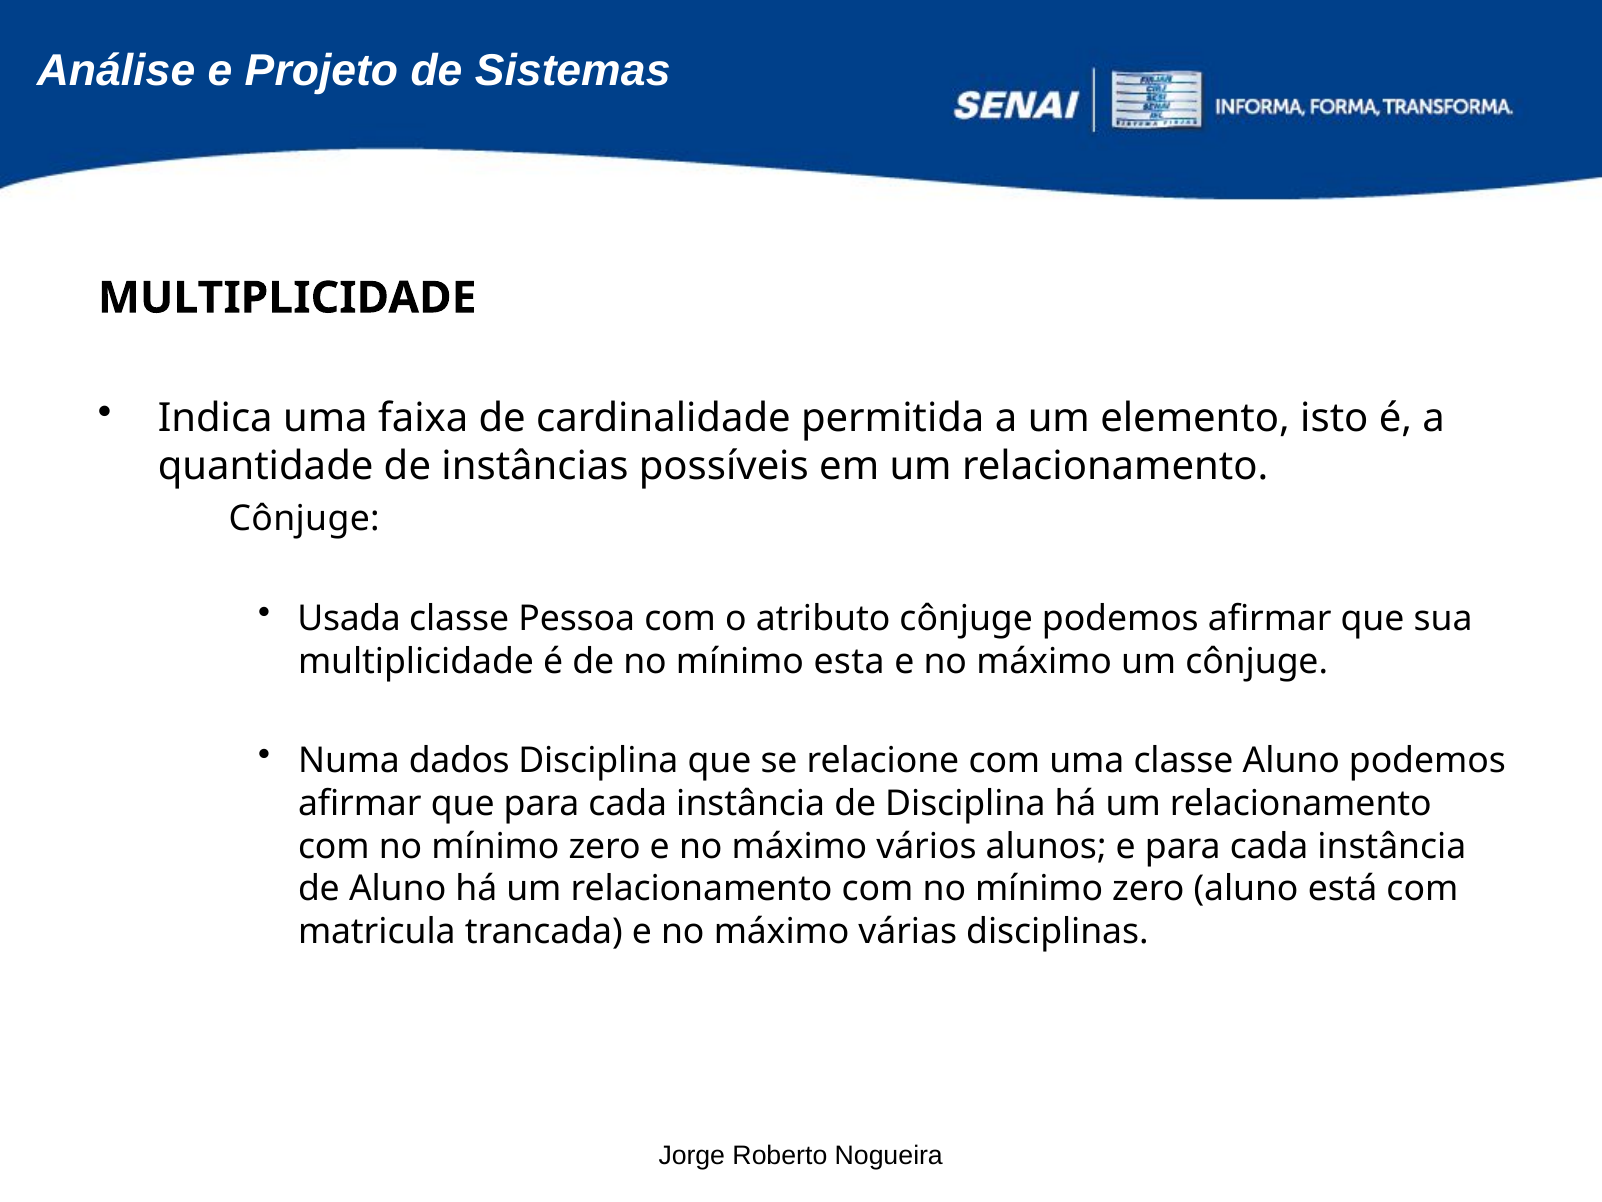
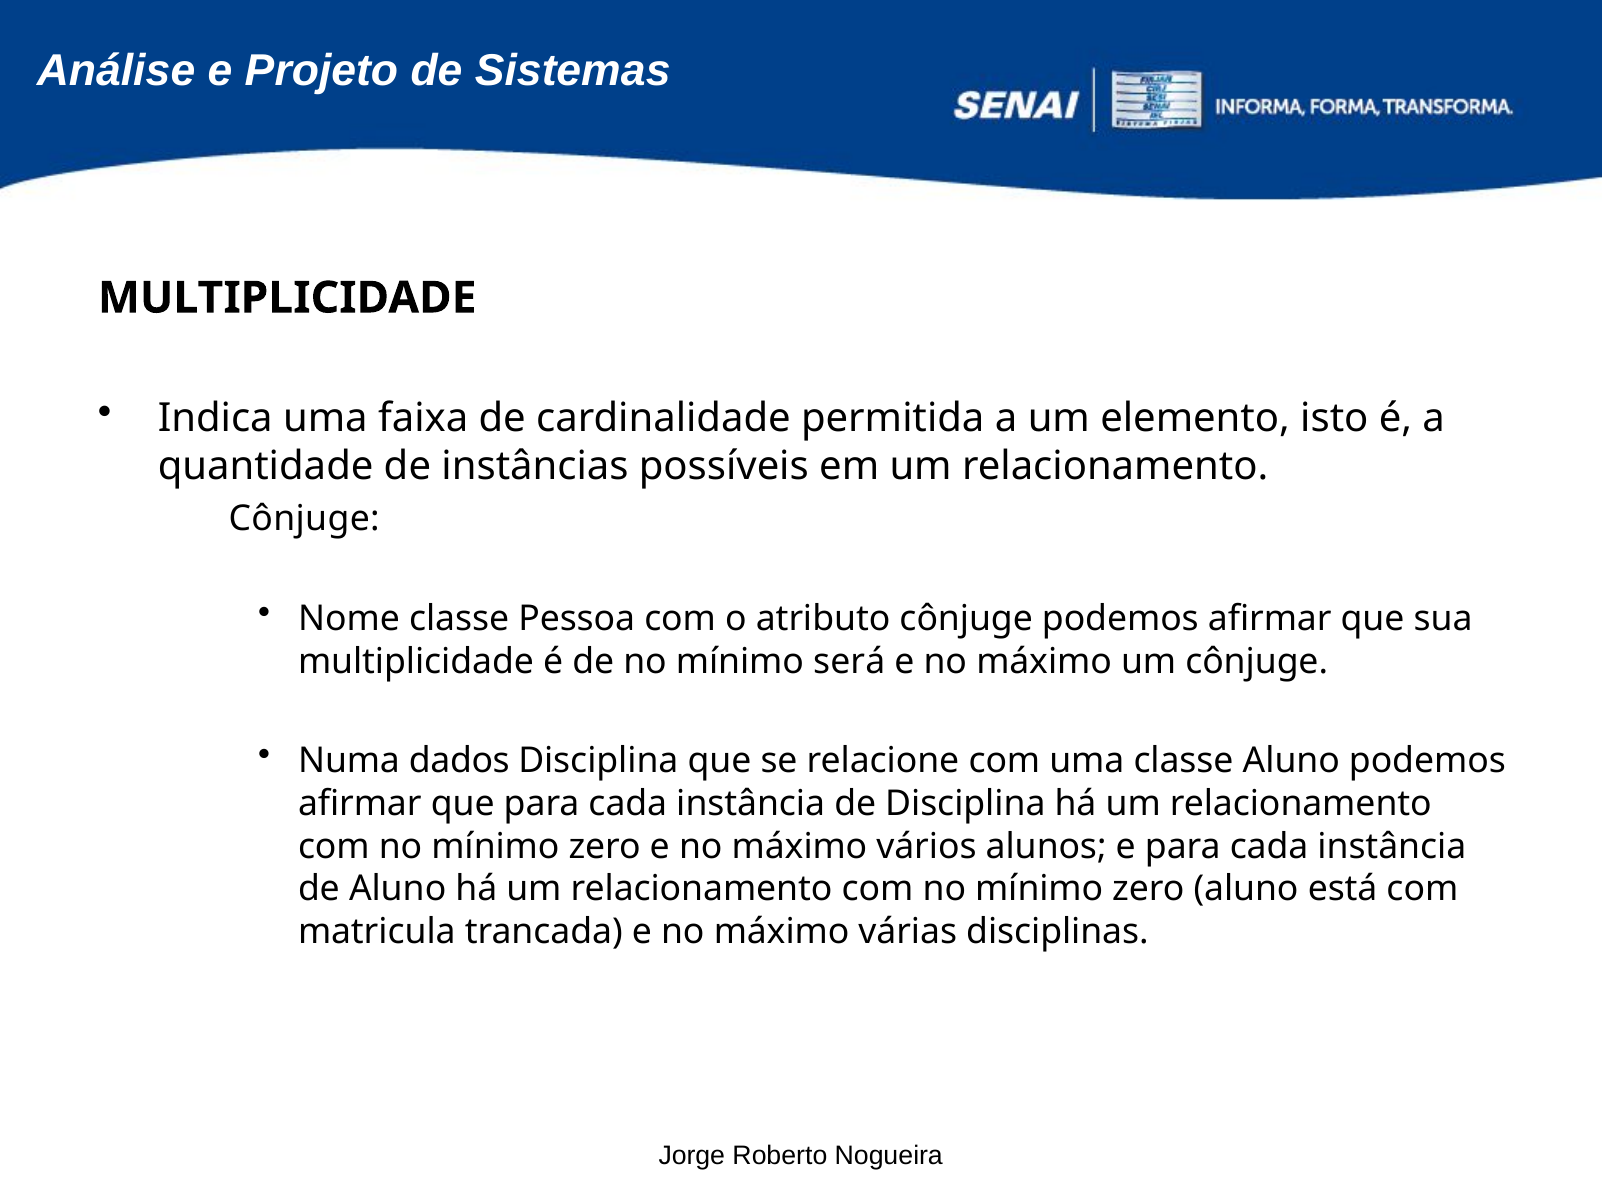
Usada: Usada -> Nome
esta: esta -> será
